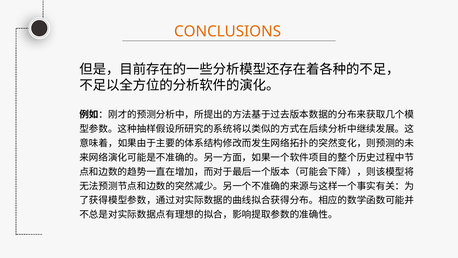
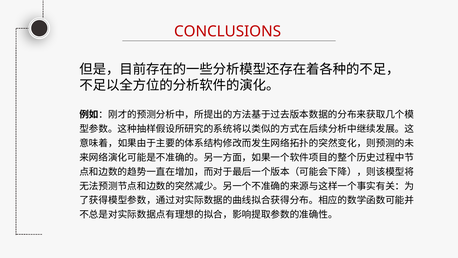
CONCLUSIONS colour: orange -> red
